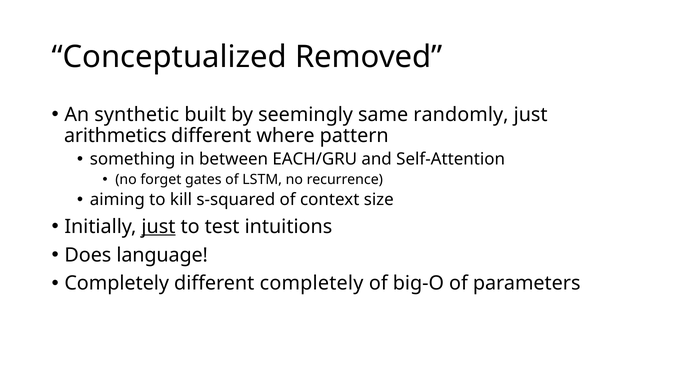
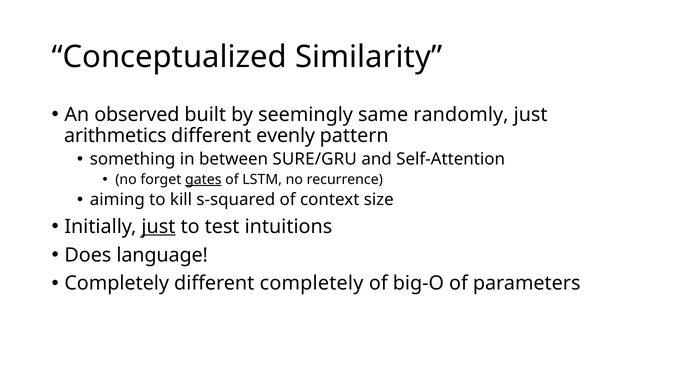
Removed: Removed -> Similarity
synthetic: synthetic -> observed
where: where -> evenly
EACH/GRU: EACH/GRU -> SURE/GRU
gates underline: none -> present
